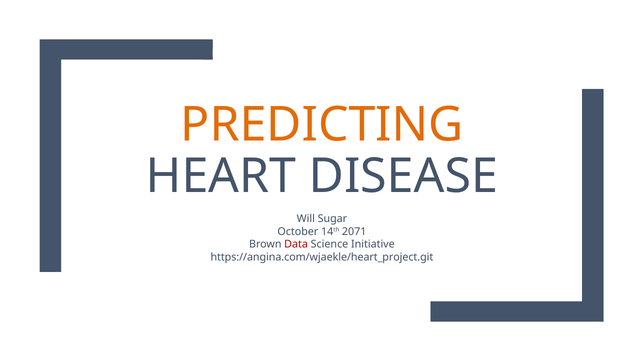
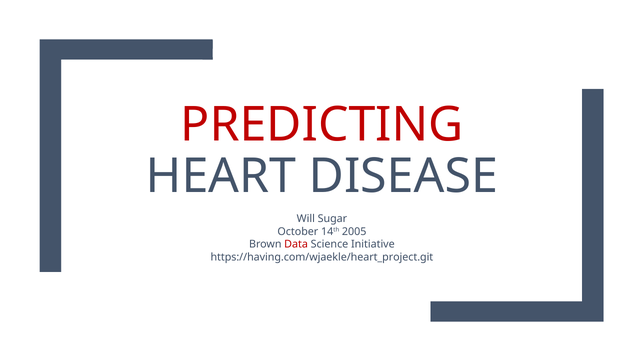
PREDICTING colour: orange -> red
2071: 2071 -> 2005
https://angina.com/wjaekle/heart_project.git: https://angina.com/wjaekle/heart_project.git -> https://having.com/wjaekle/heart_project.git
